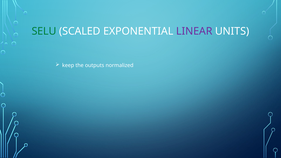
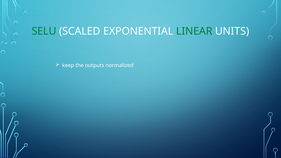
LINEAR colour: purple -> green
